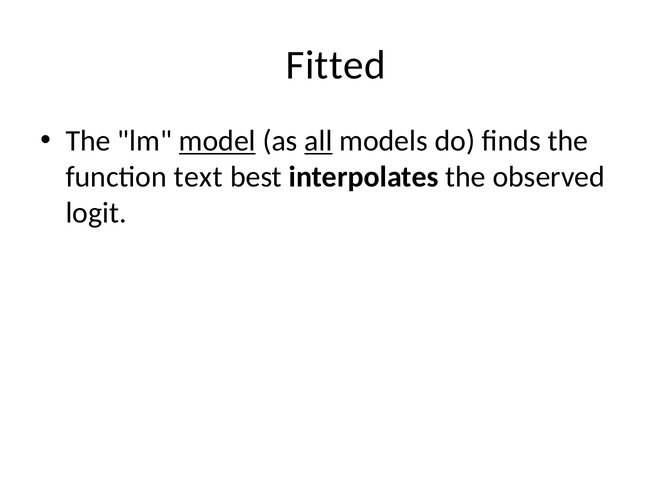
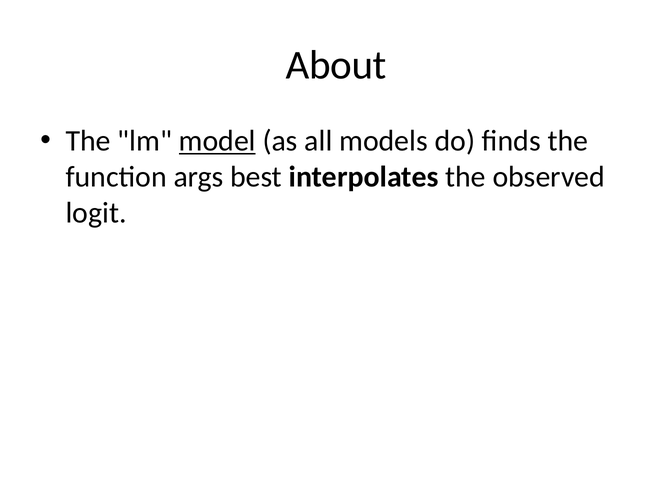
Fitted: Fitted -> About
all underline: present -> none
text: text -> args
